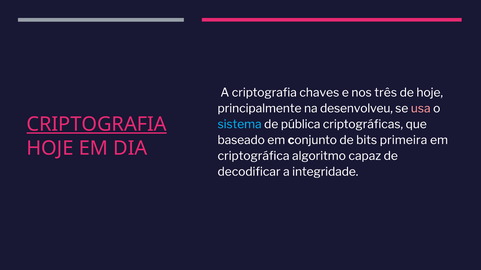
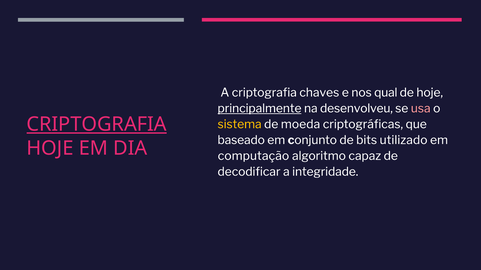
três: três -> qual
principalmente underline: none -> present
sistema colour: light blue -> yellow
pública: pública -> moeda
primeira: primeira -> utilizado
criptográfica: criptográfica -> computação
